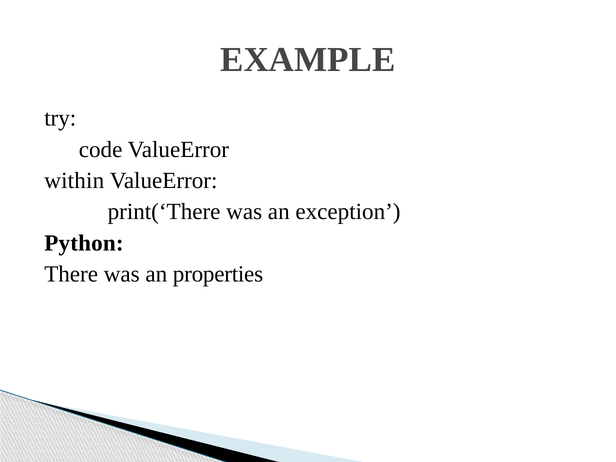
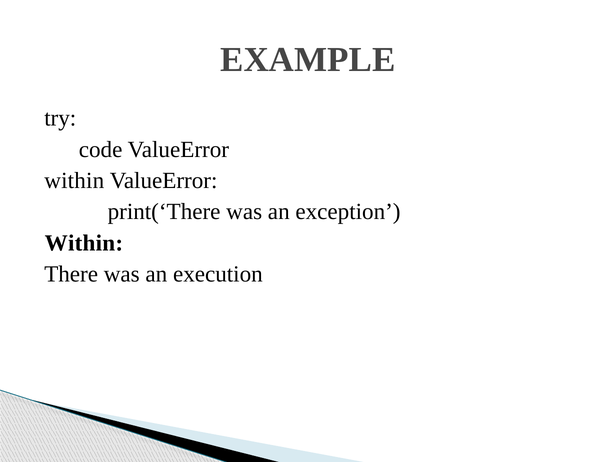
Python at (84, 243): Python -> Within
properties: properties -> execution
